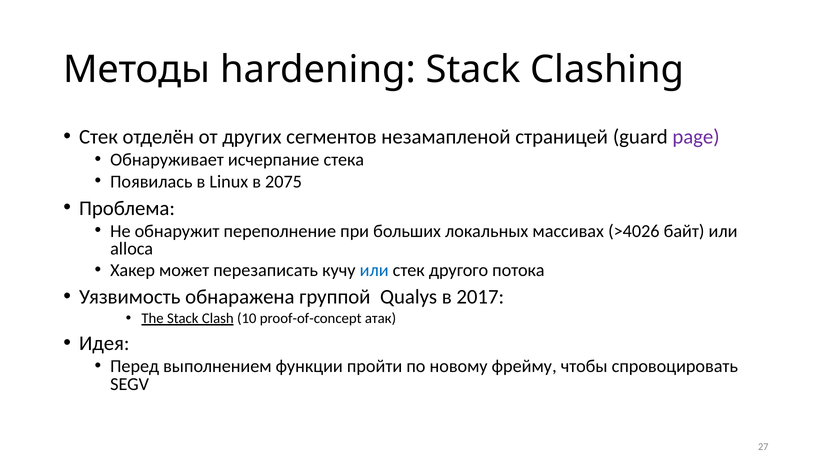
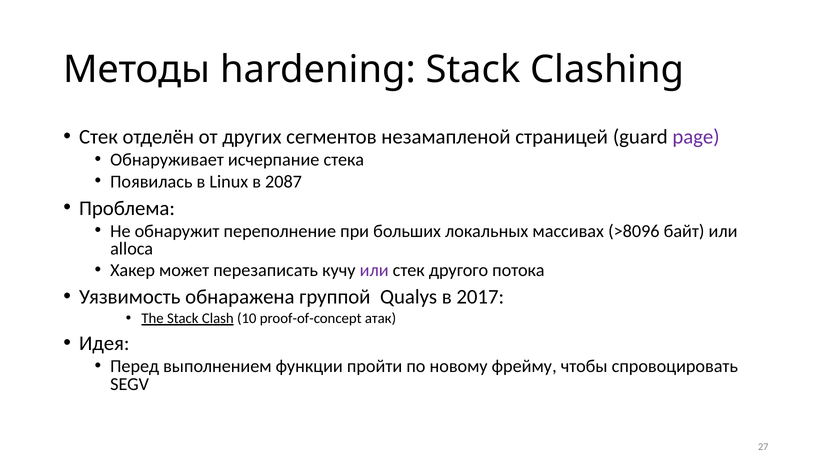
2075: 2075 -> 2087
>4026: >4026 -> >8096
или at (374, 270) colour: blue -> purple
